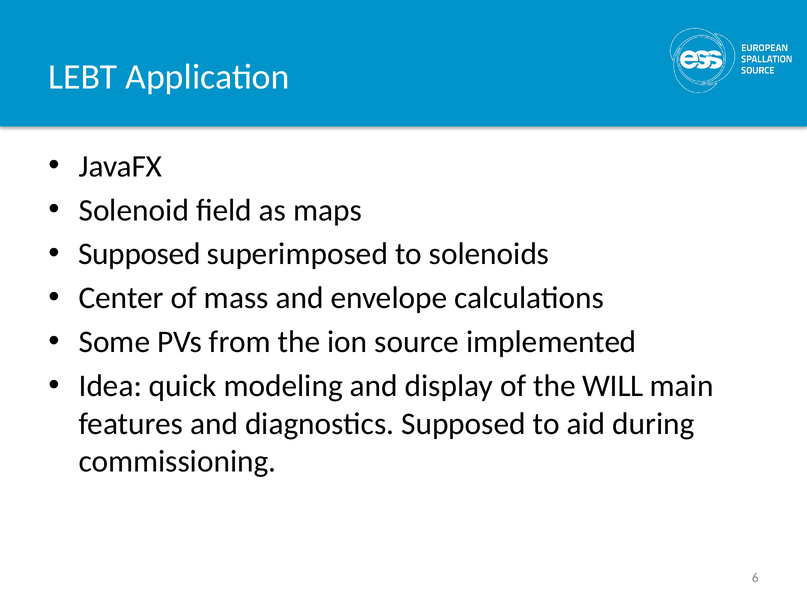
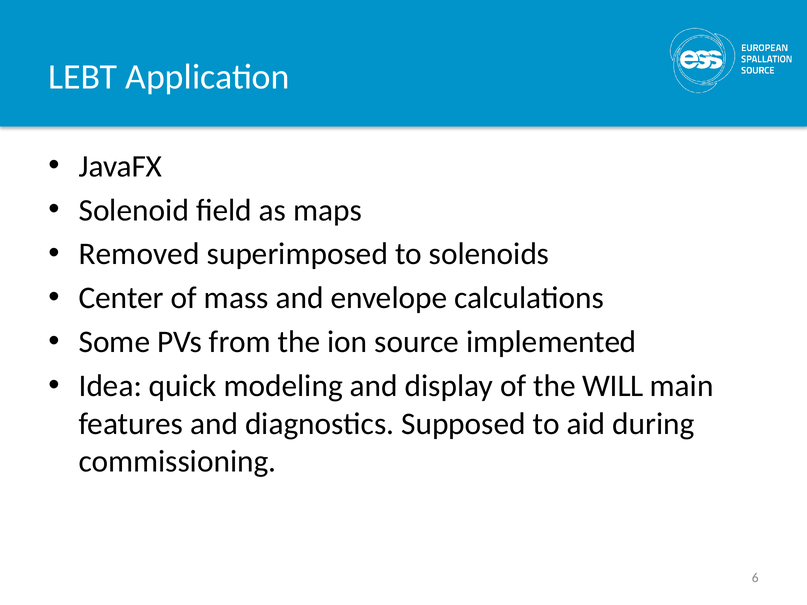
Supposed at (139, 254): Supposed -> Removed
